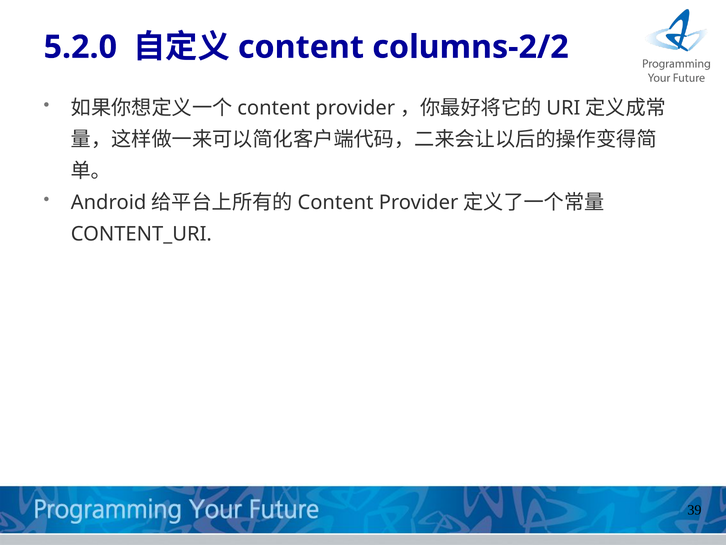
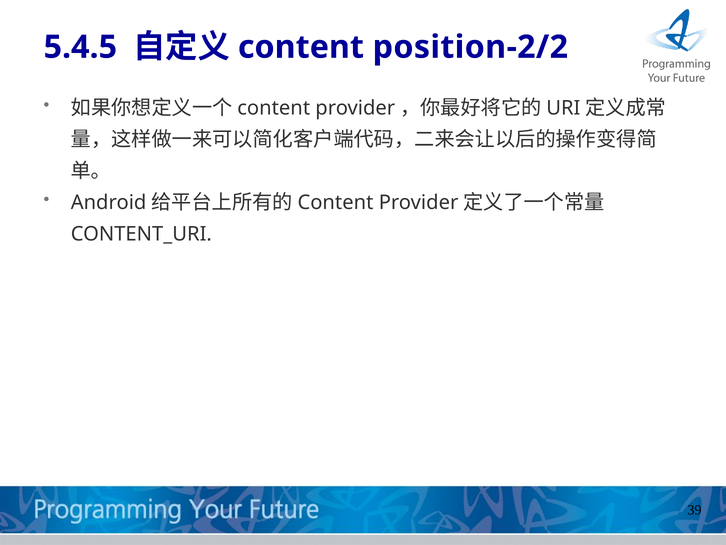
5.2.0: 5.2.0 -> 5.4.5
columns-2/2: columns-2/2 -> position-2/2
